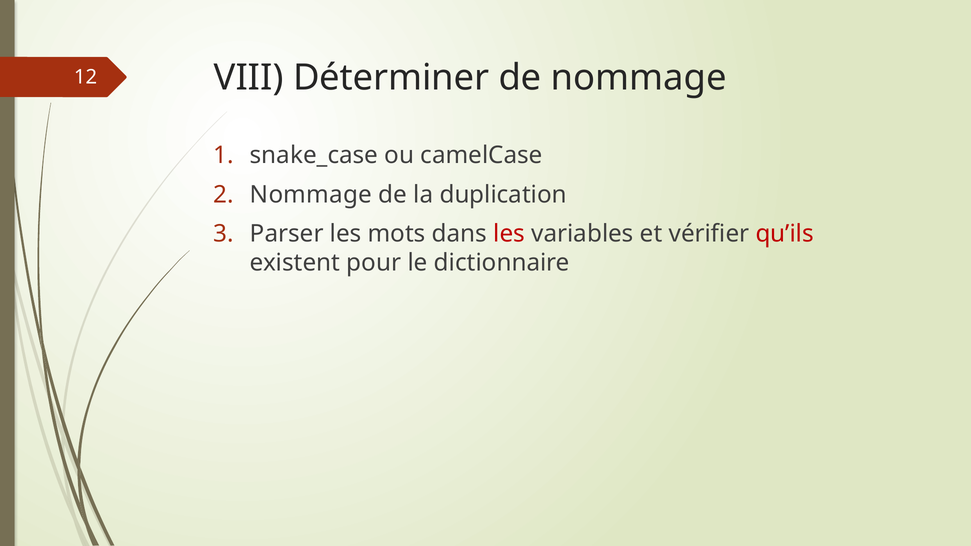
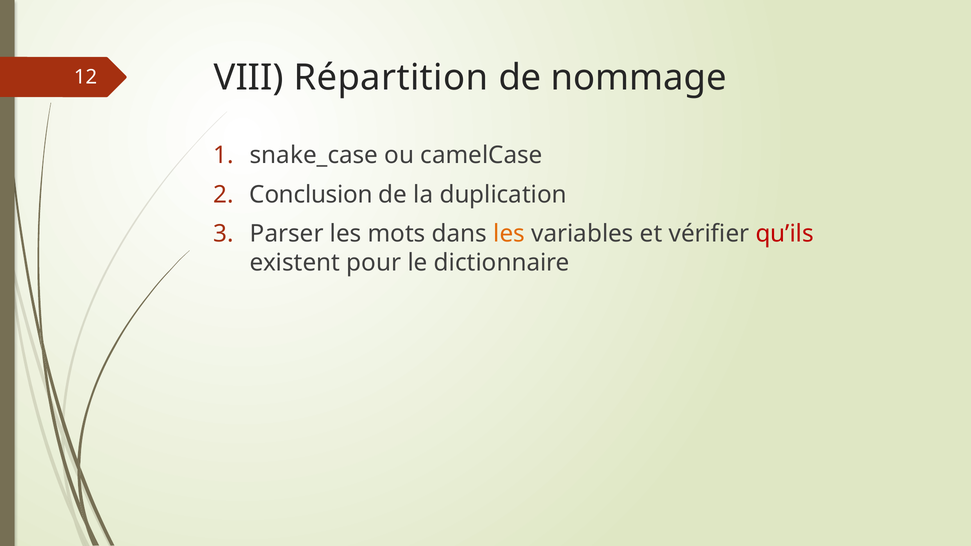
Déterminer: Déterminer -> Répartition
Nommage at (311, 195): Nommage -> Conclusion
les at (509, 234) colour: red -> orange
